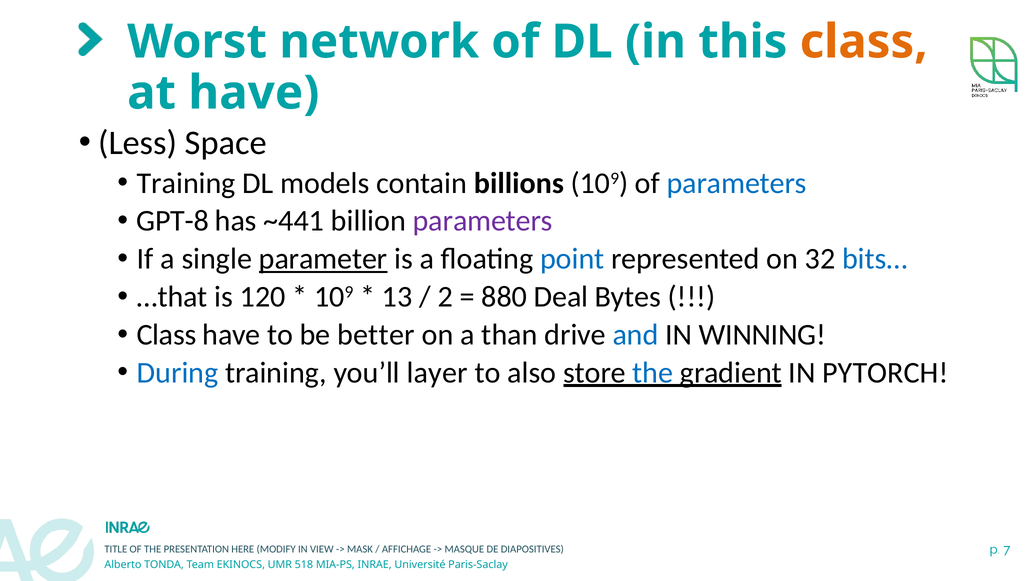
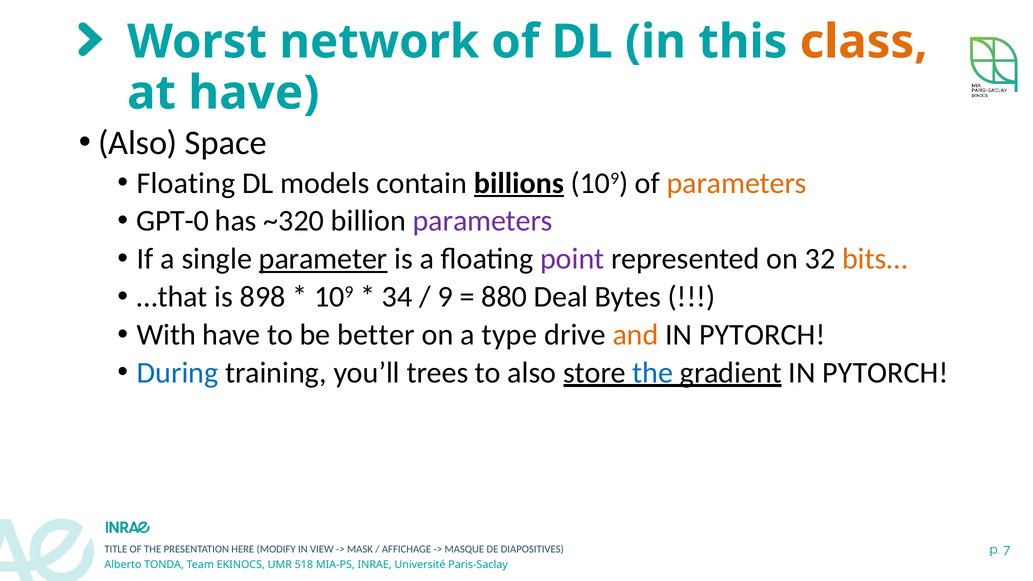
Less at (138, 143): Less -> Also
Training at (186, 183): Training -> Floating
billions underline: none -> present
parameters at (737, 183) colour: blue -> orange
GPT-8: GPT-8 -> GPT-0
~441: ~441 -> ~320
point colour: blue -> purple
bits… colour: blue -> orange
120: 120 -> 898
13: 13 -> 34
2: 2 -> 9
Class at (166, 335): Class -> With
than: than -> type
and colour: blue -> orange
WINNING at (762, 335): WINNING -> PYTORCH
layer: layer -> trees
